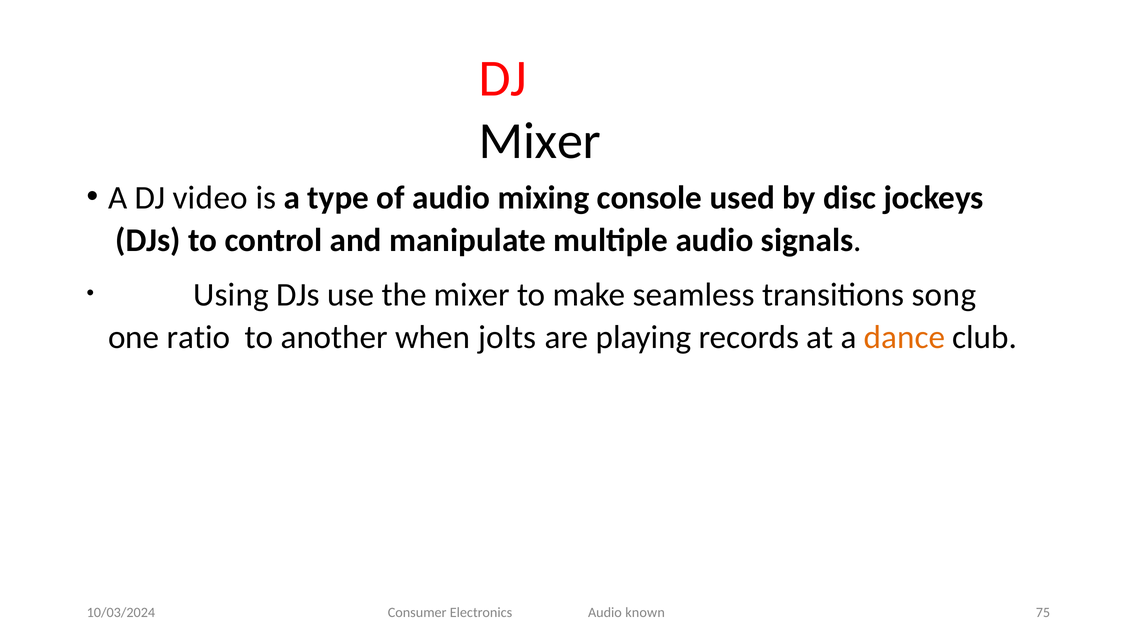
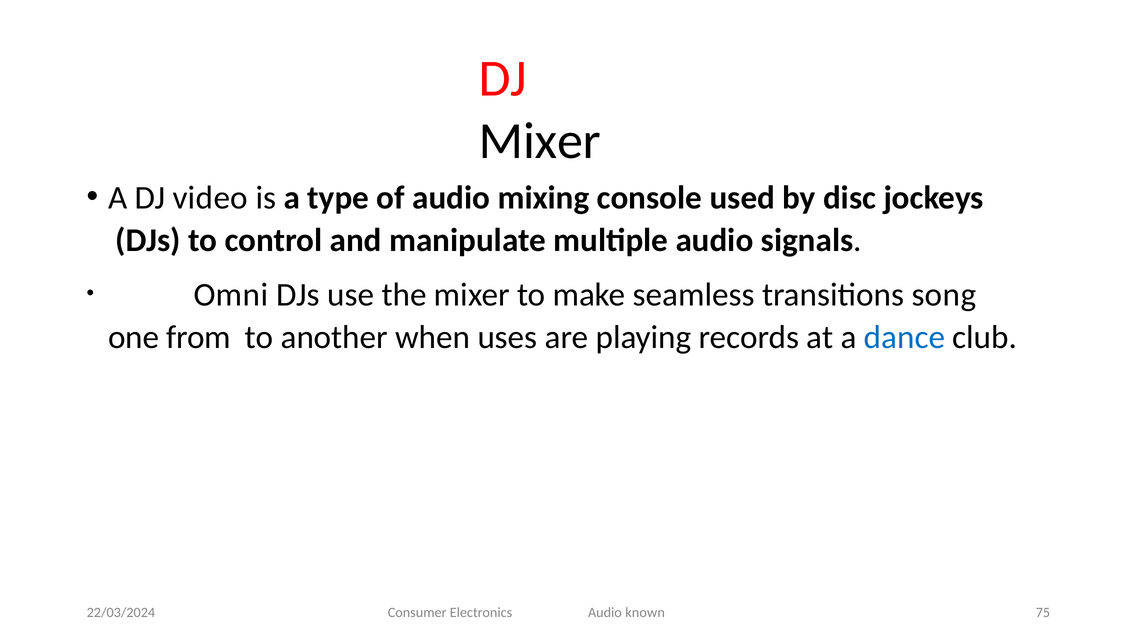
Using: Using -> Omni
ratio: ratio -> from
jolts: jolts -> uses
dance colour: orange -> blue
10/03/2024: 10/03/2024 -> 22/03/2024
